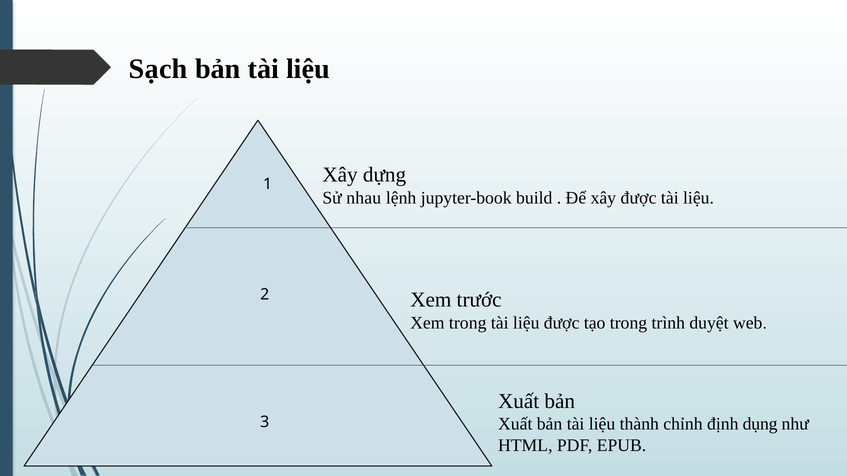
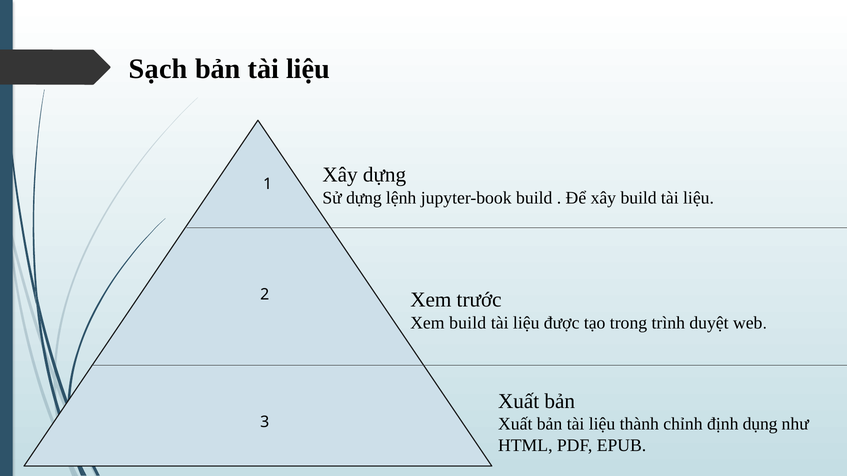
Sử nhau: nhau -> dựng
xây được: được -> build
Xem trong: trong -> build
